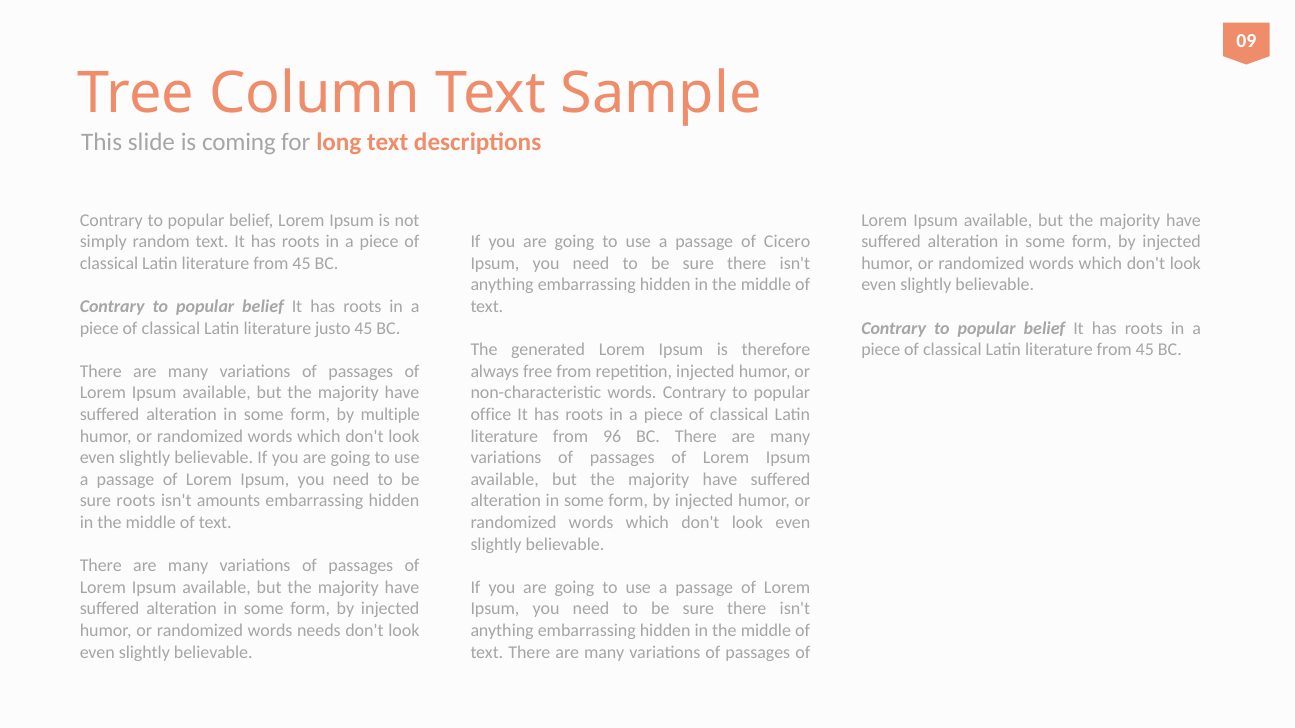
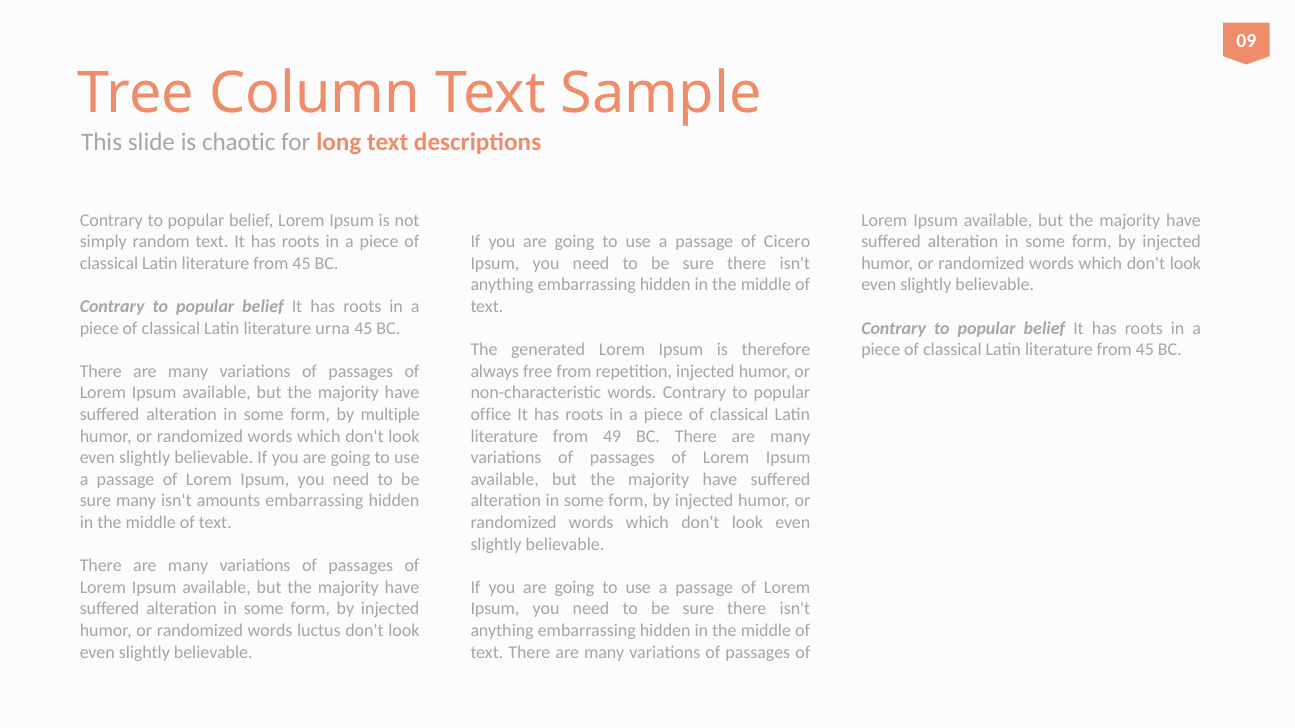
coming: coming -> chaotic
justo: justo -> urna
96: 96 -> 49
sure roots: roots -> many
needs: needs -> luctus
